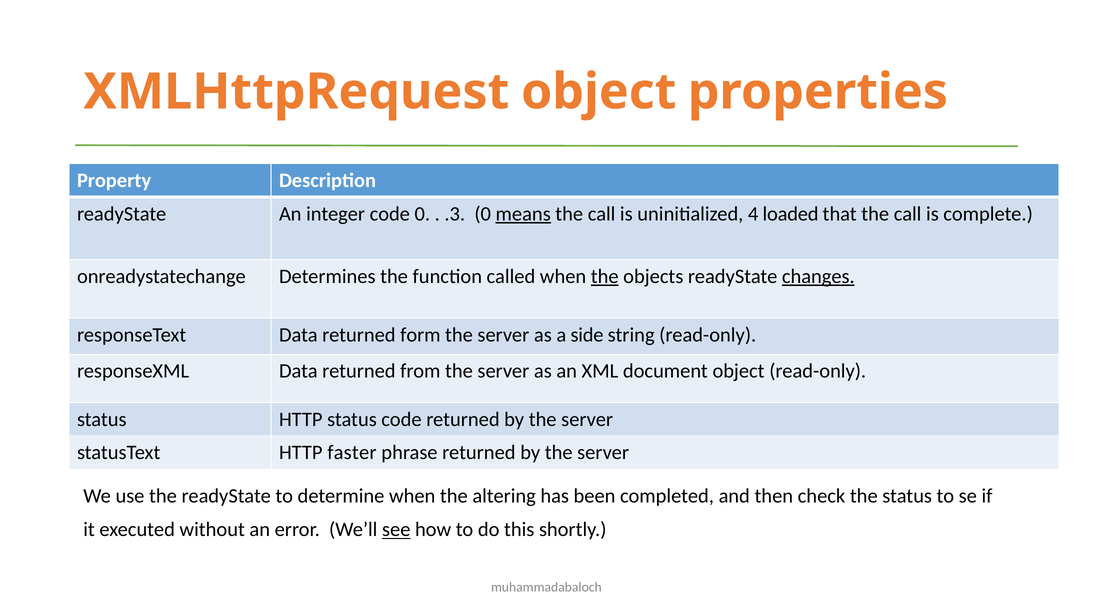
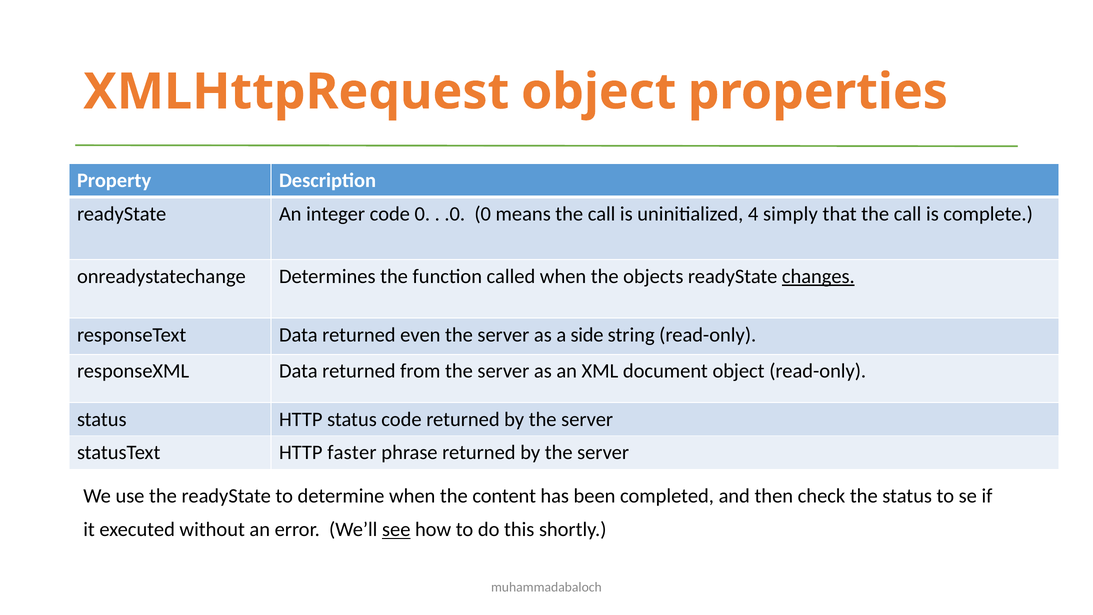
.3: .3 -> .0
means underline: present -> none
loaded: loaded -> simply
the at (605, 276) underline: present -> none
form: form -> even
altering: altering -> content
